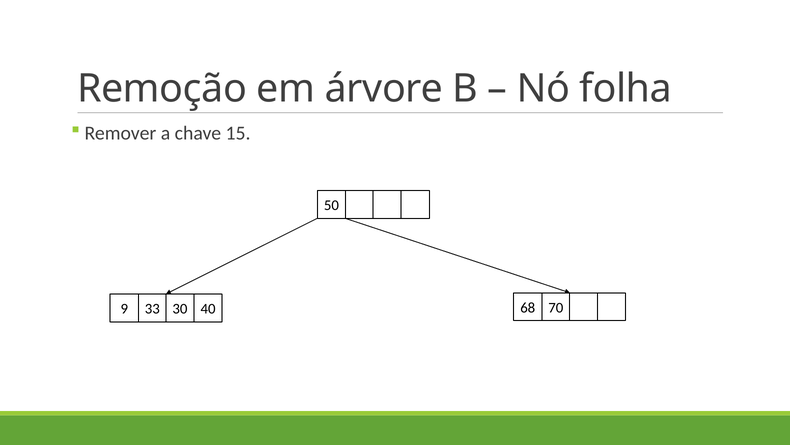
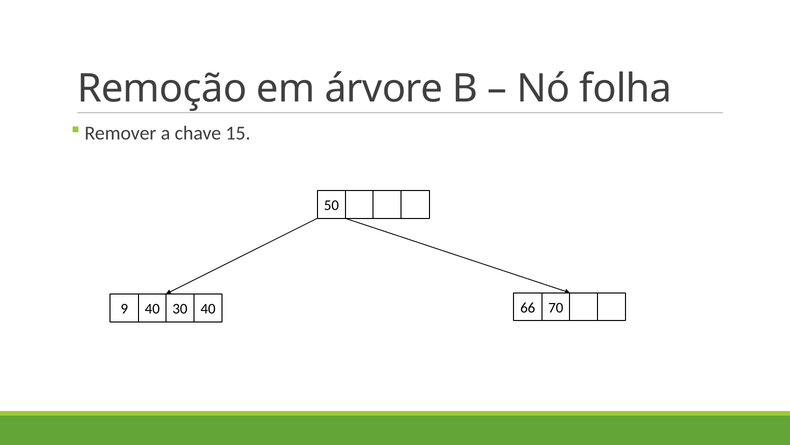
9 33: 33 -> 40
68: 68 -> 66
